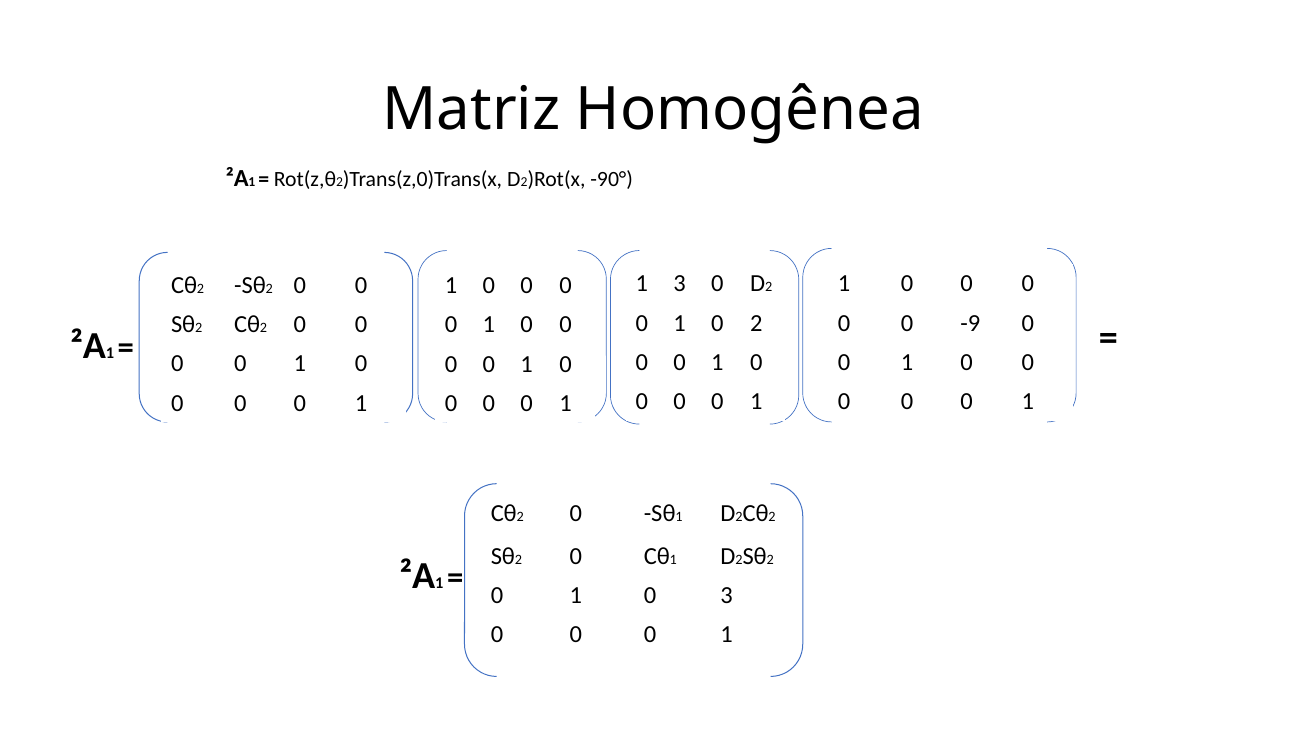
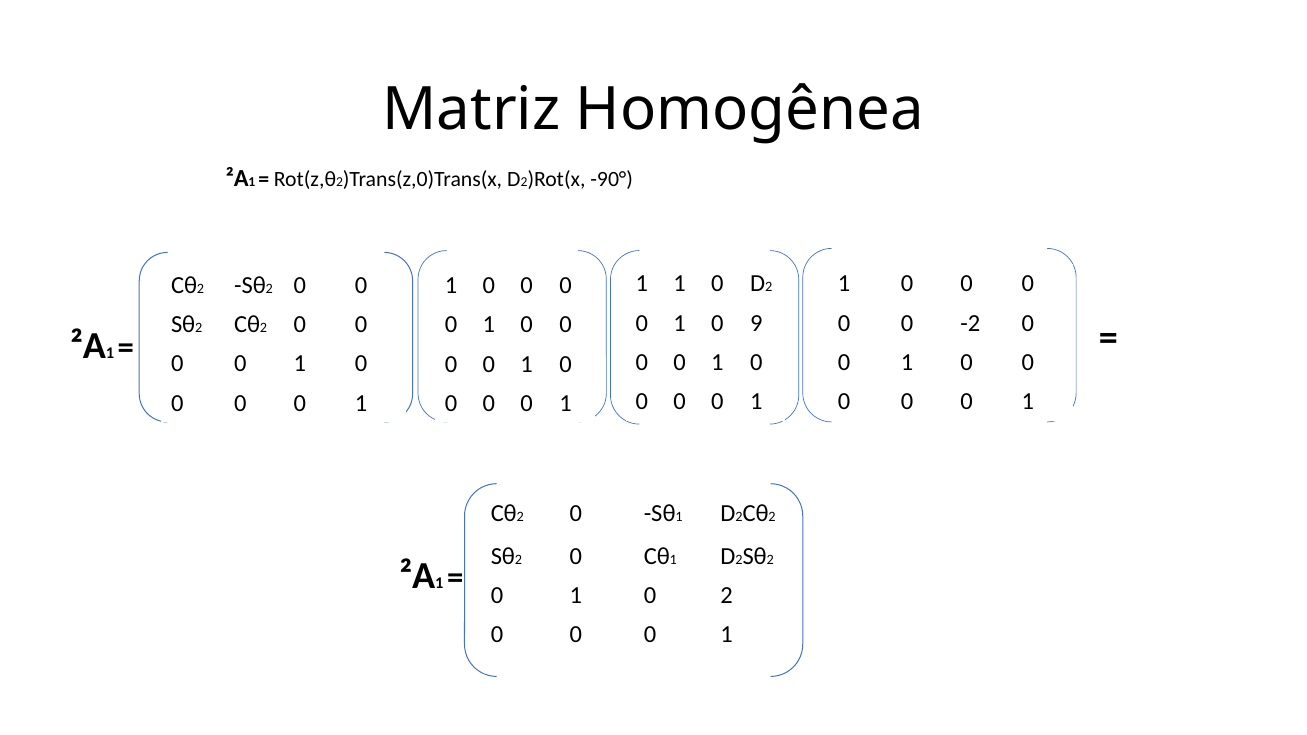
3 at (680, 284): 3 -> 1
0 2: 2 -> 9
-9: -9 -> -2
0 3: 3 -> 2
